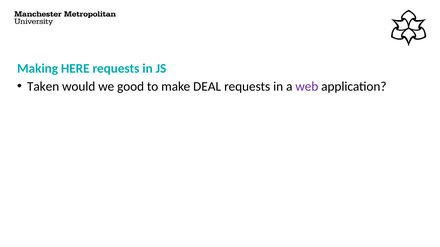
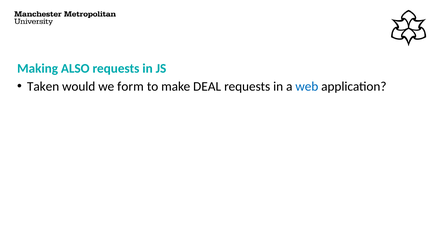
HERE: HERE -> ALSO
good: good -> form
web colour: purple -> blue
